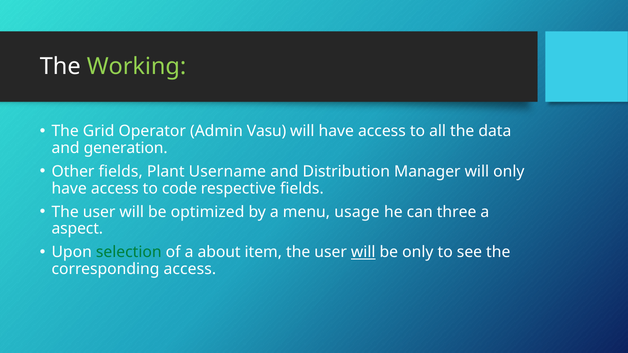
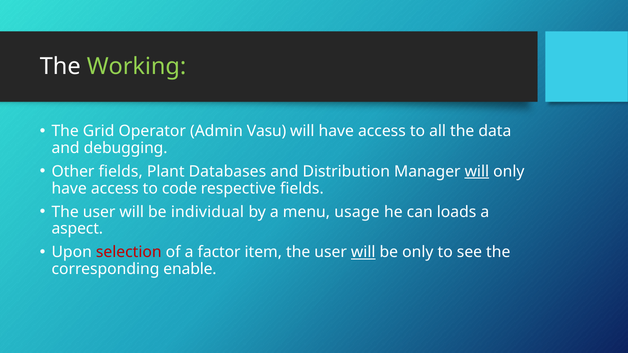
generation: generation -> debugging
Username: Username -> Databases
will at (477, 172) underline: none -> present
optimized: optimized -> individual
three: three -> loads
selection colour: green -> red
about: about -> factor
corresponding access: access -> enable
